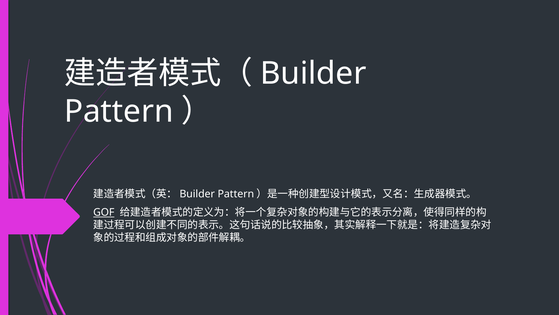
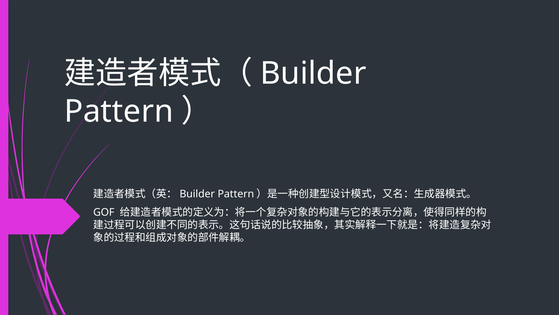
GOF underline: present -> none
